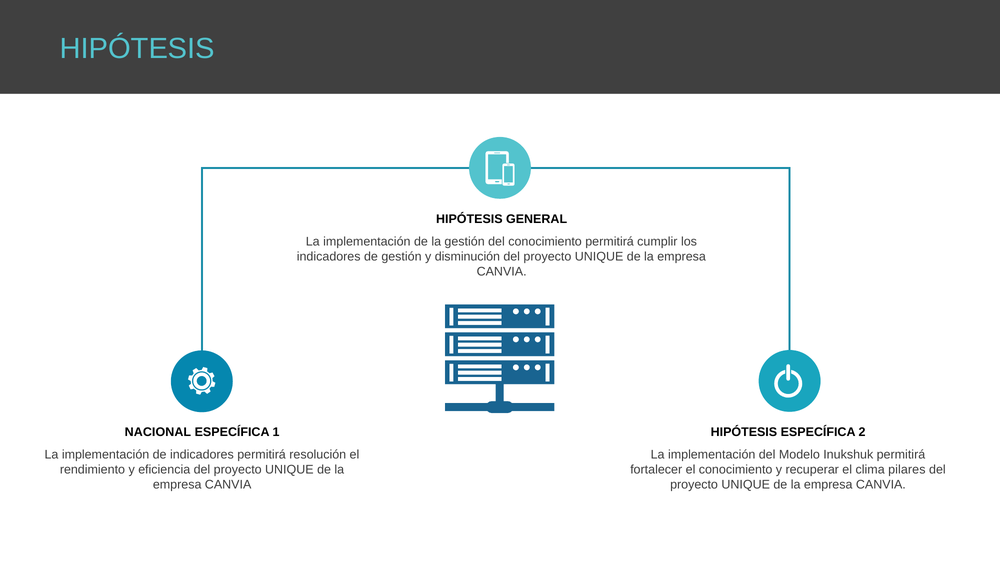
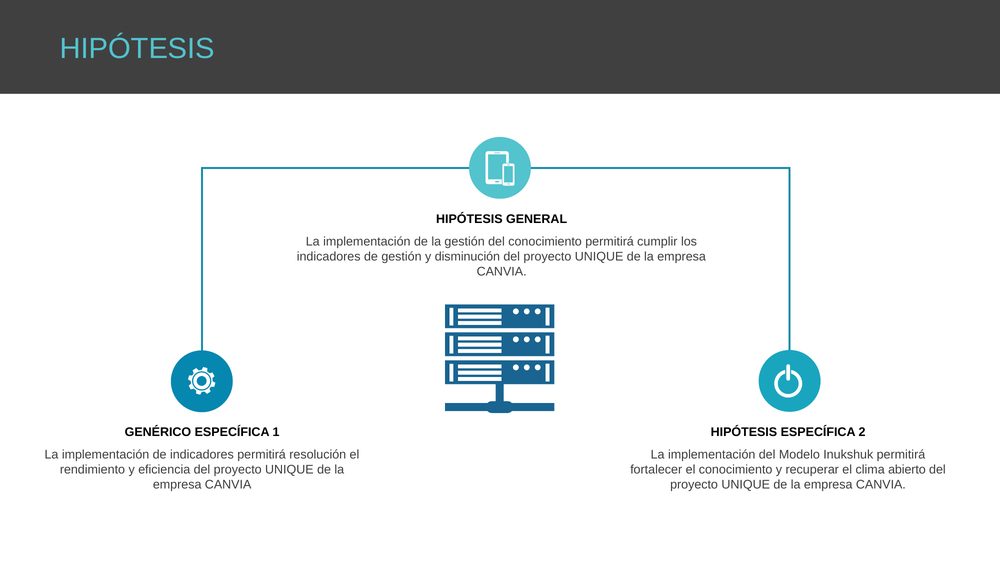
NACIONAL: NACIONAL -> GENÉRICO
pilares: pilares -> abierto
